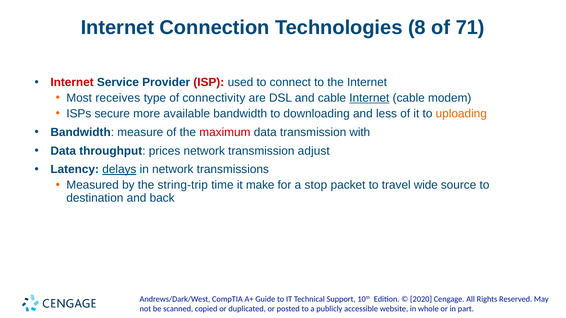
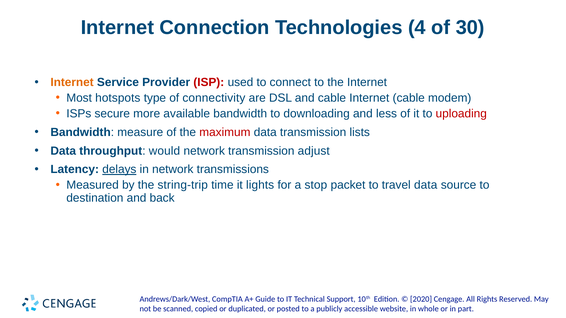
8: 8 -> 4
71: 71 -> 30
Internet at (72, 82) colour: red -> orange
receives: receives -> hotspots
Internet at (369, 98) underline: present -> none
uploading colour: orange -> red
with: with -> lists
prices: prices -> would
make: make -> lights
travel wide: wide -> data
